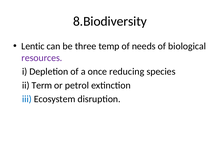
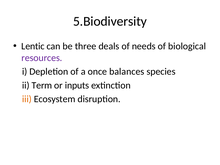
8.Biodiversity: 8.Biodiversity -> 5.Biodiversity
temp: temp -> deals
reducing: reducing -> balances
petrol: petrol -> inputs
iii colour: blue -> orange
